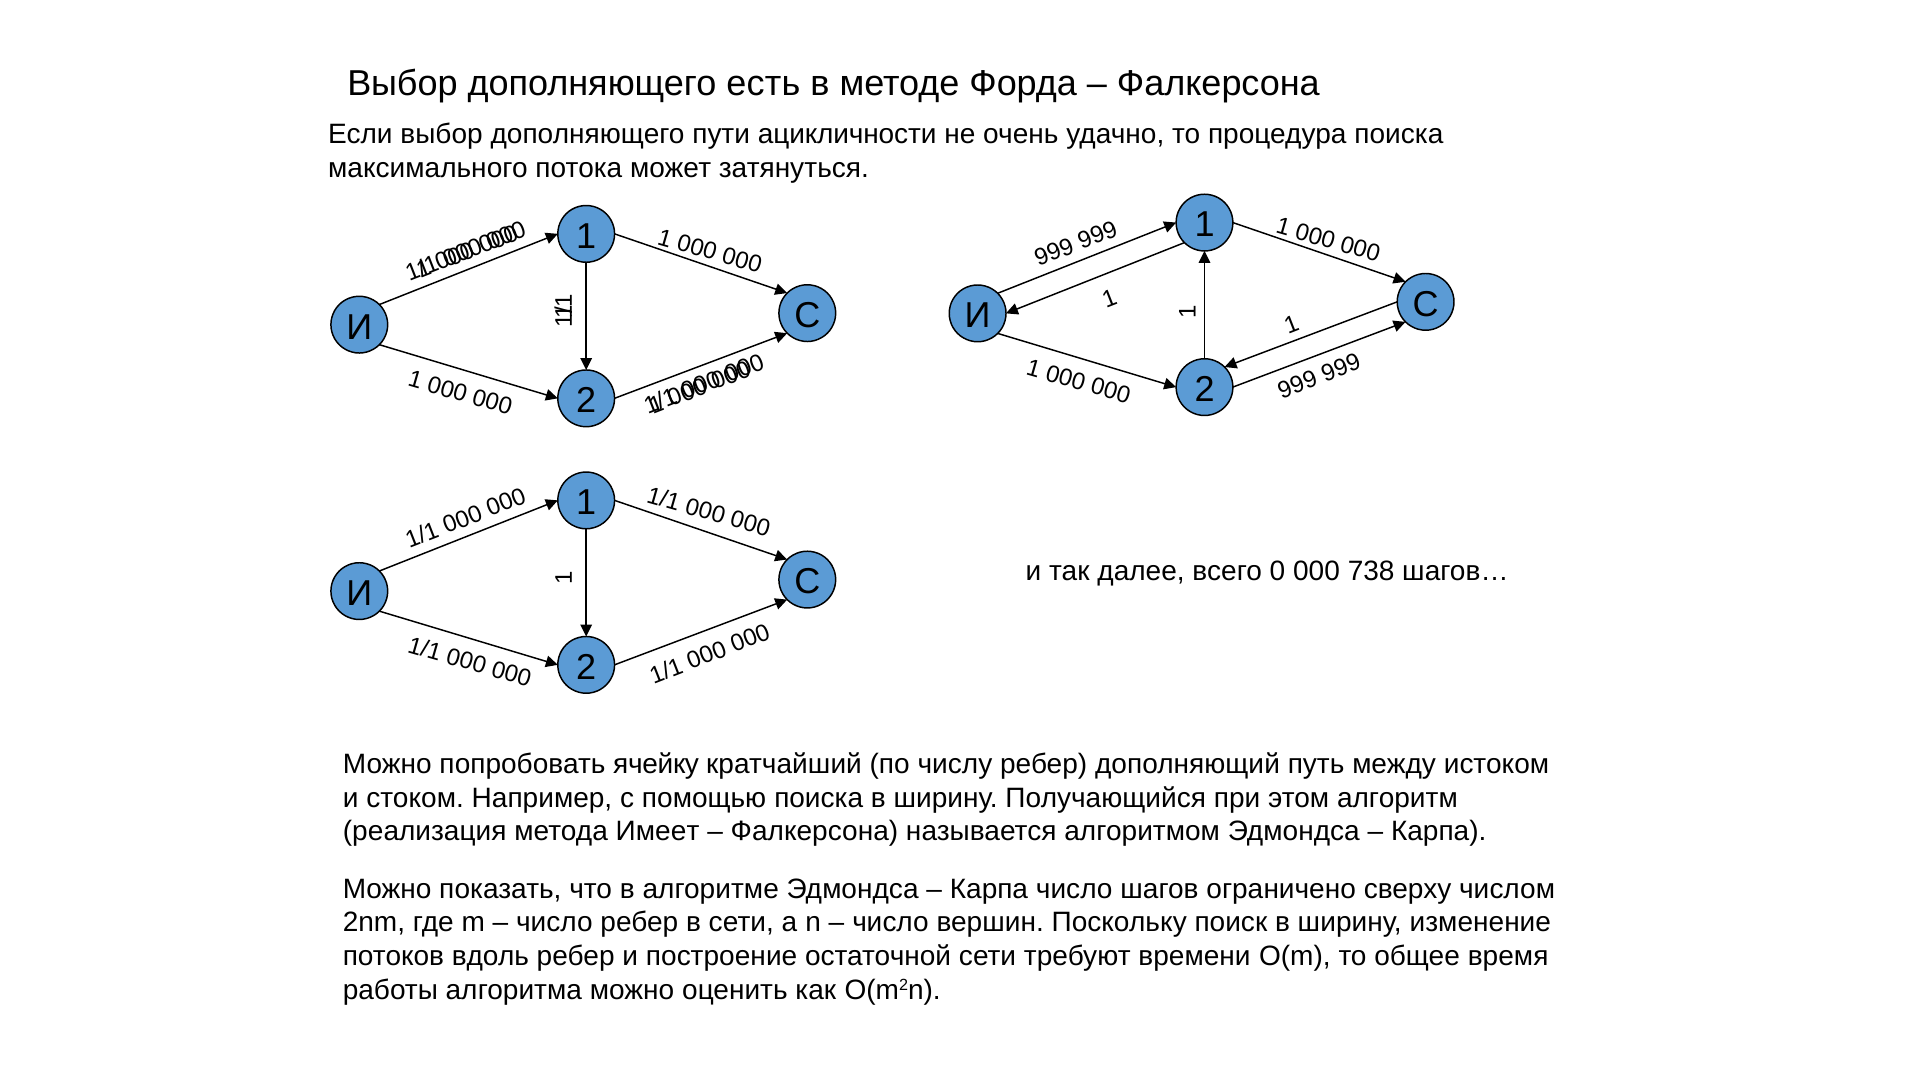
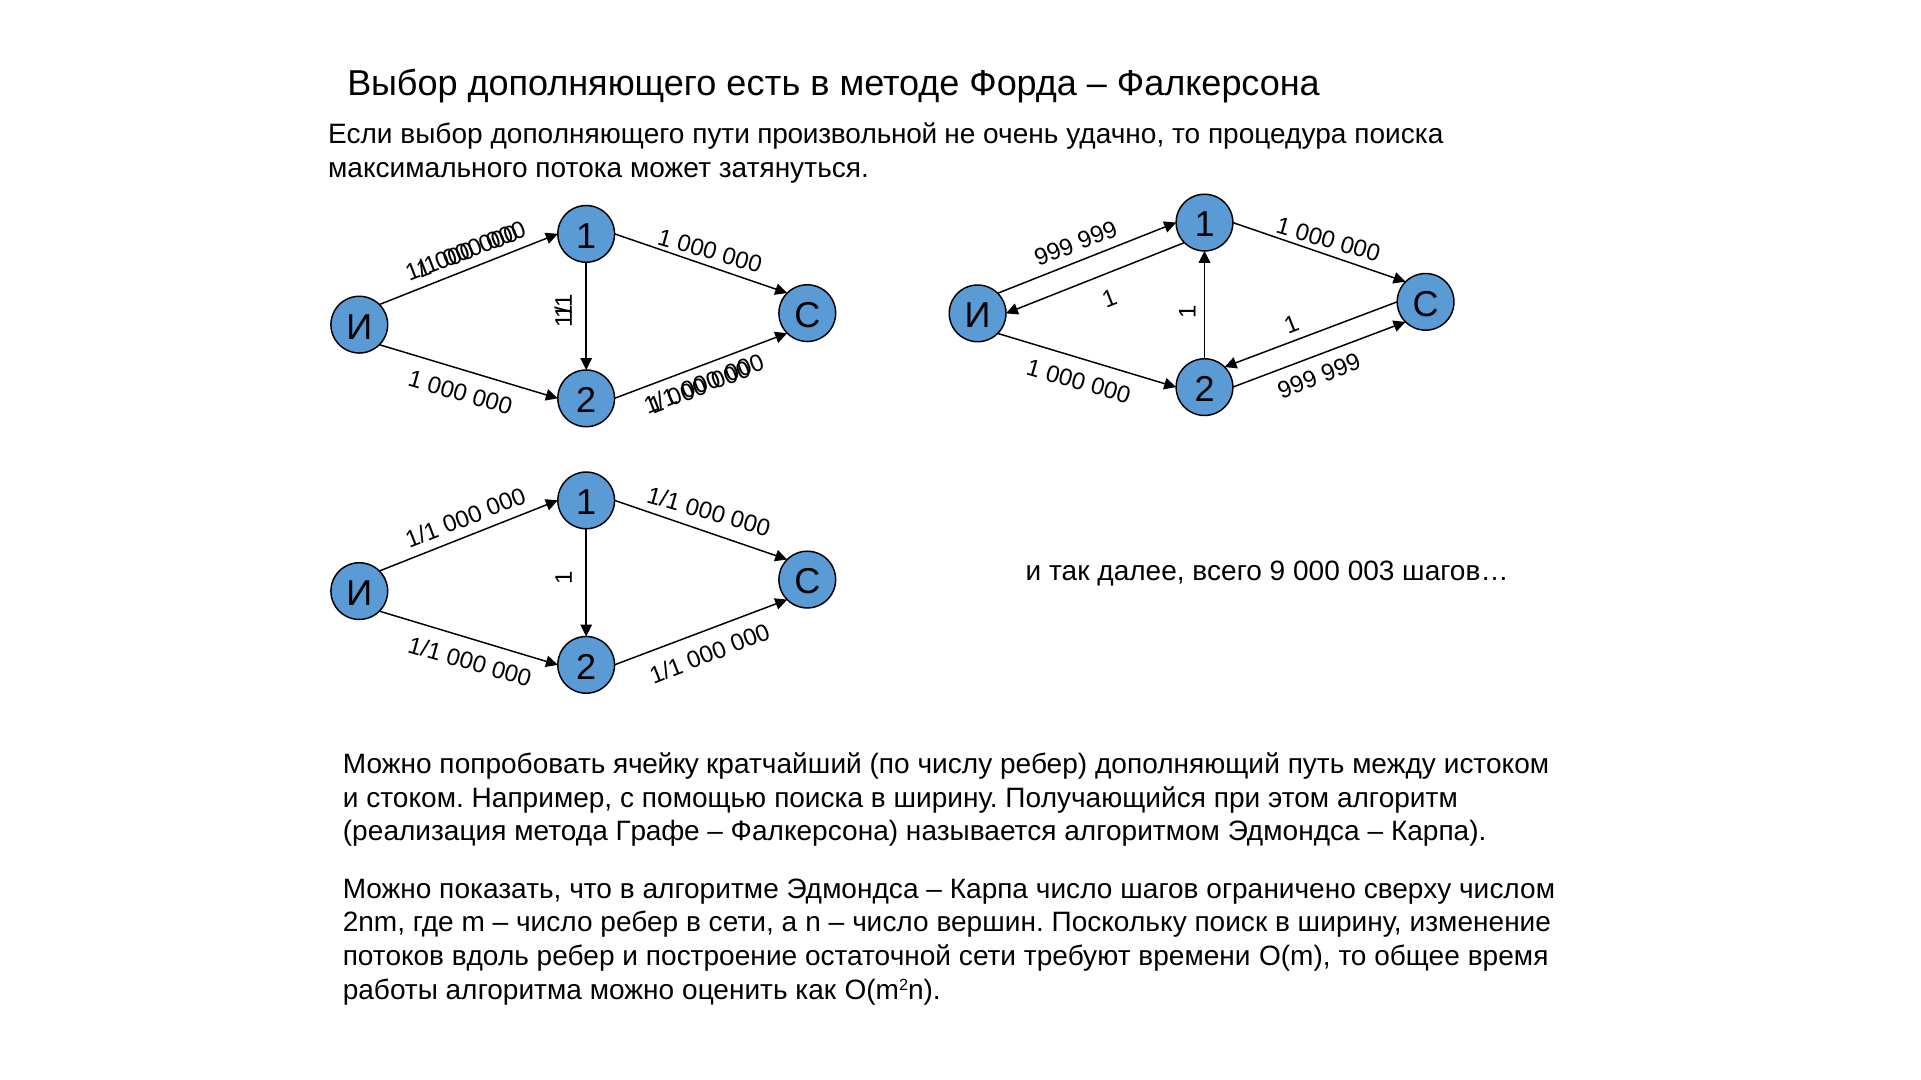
ацикличности: ацикличности -> произвольной
всего 0: 0 -> 9
738: 738 -> 003
Имеет: Имеет -> Графе
